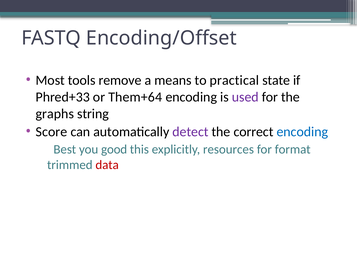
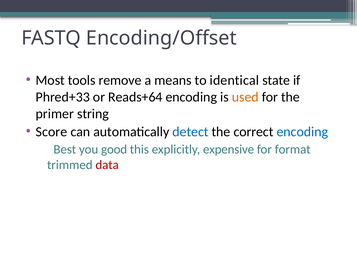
practical: practical -> identical
Them+64: Them+64 -> Reads+64
used colour: purple -> orange
graphs: graphs -> primer
detect colour: purple -> blue
resources: resources -> expensive
